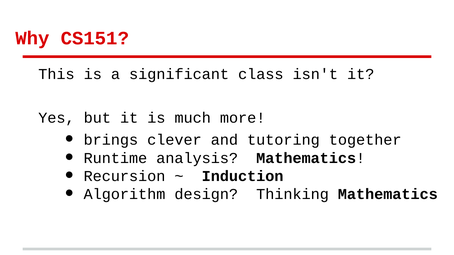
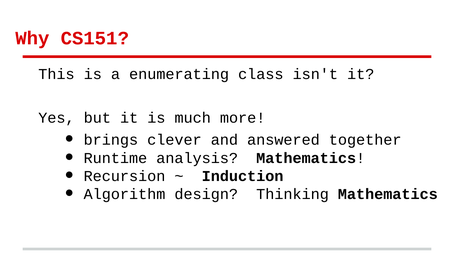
significant: significant -> enumerating
tutoring: tutoring -> answered
